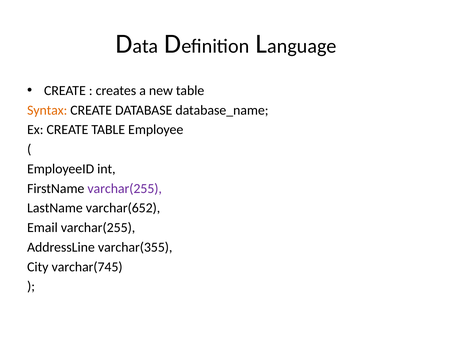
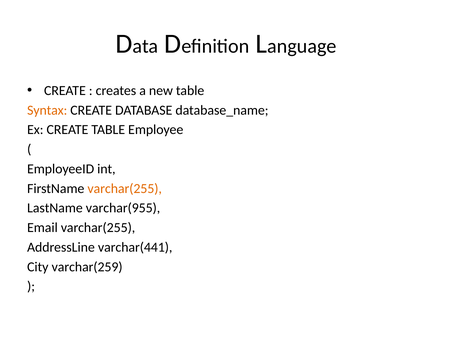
varchar(255 at (125, 188) colour: purple -> orange
varchar(652: varchar(652 -> varchar(955
varchar(355: varchar(355 -> varchar(441
varchar(745: varchar(745 -> varchar(259
